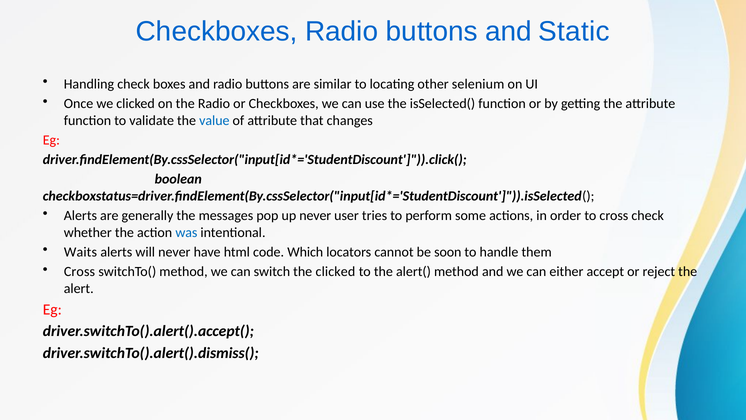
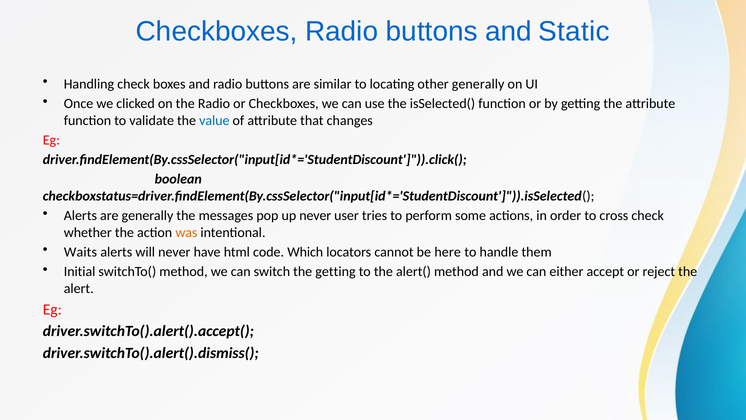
other selenium: selenium -> generally
was colour: blue -> orange
soon: soon -> here
Cross at (79, 271): Cross -> Initial
the clicked: clicked -> getting
